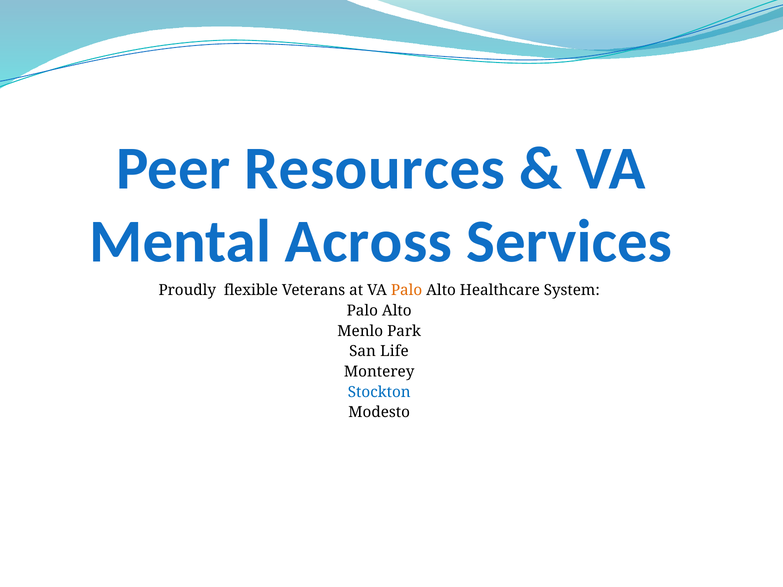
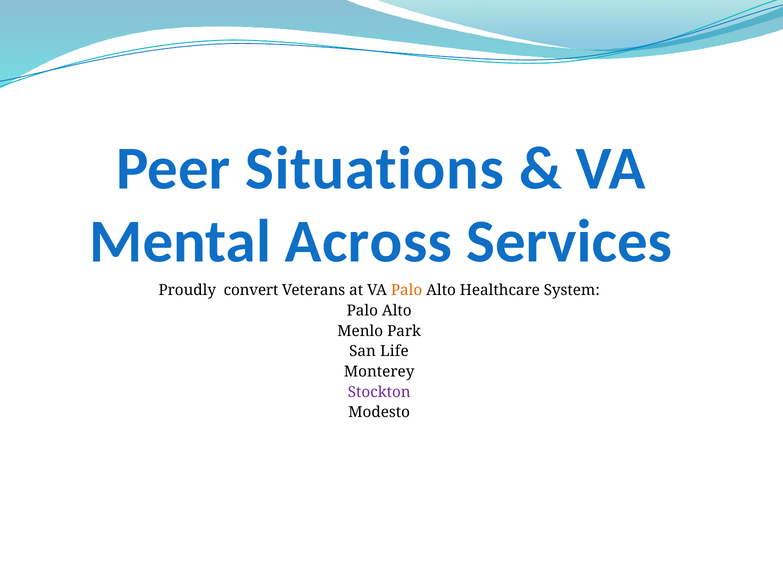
Resources: Resources -> Situations
flexible: flexible -> convert
Stockton colour: blue -> purple
